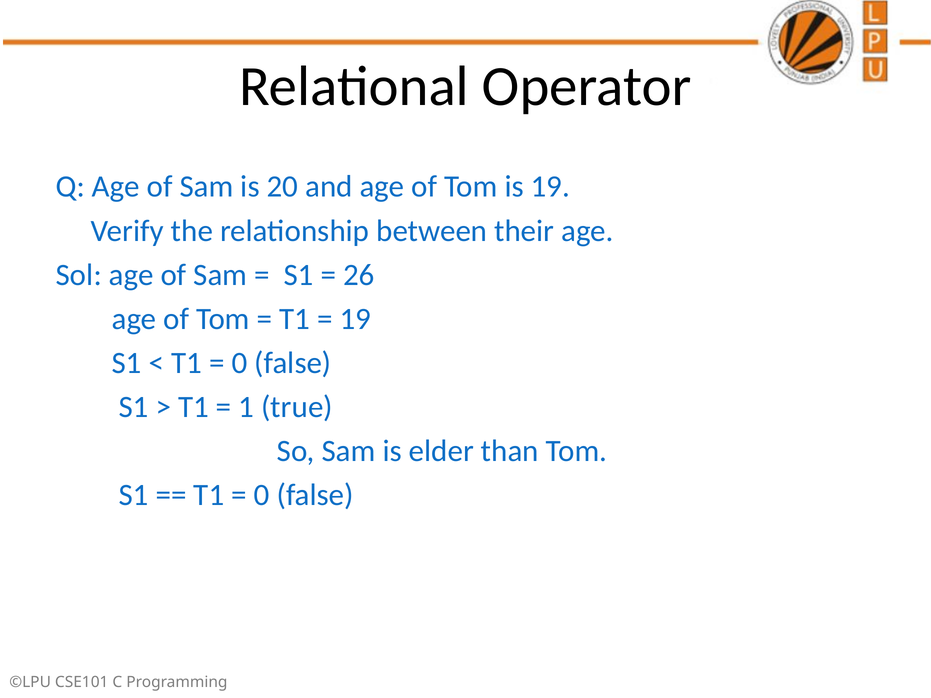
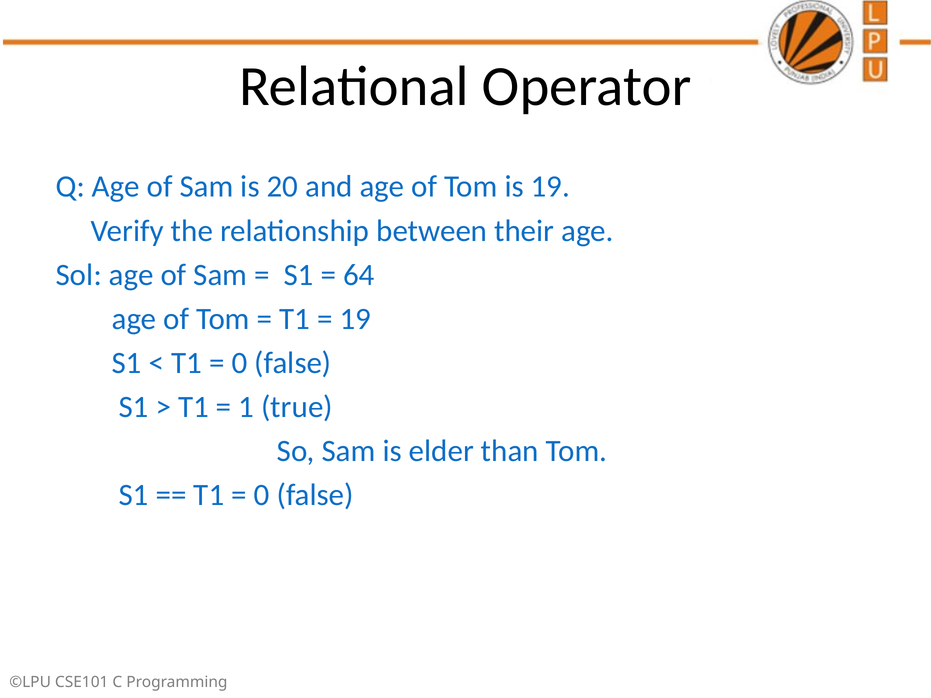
26: 26 -> 64
